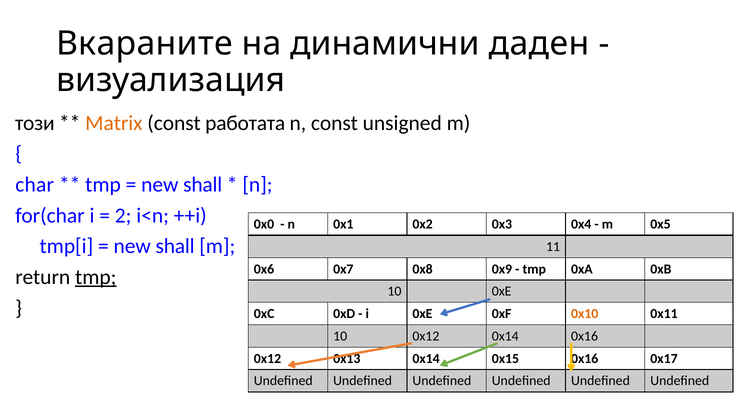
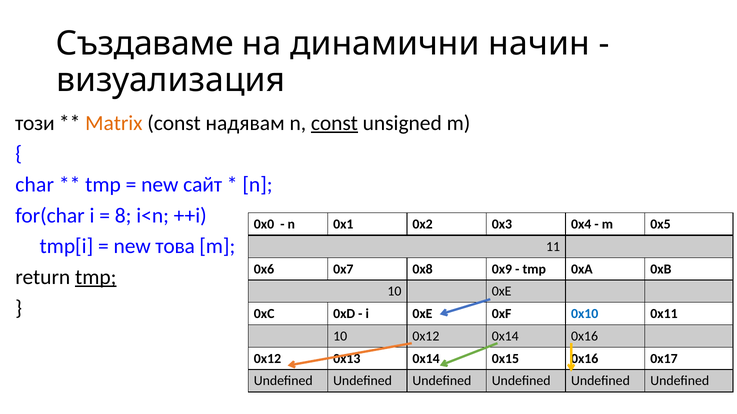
Вкараните: Вкараните -> Създаваме
даден: даден -> начин
работата: работата -> надявам
const at (334, 123) underline: none -> present
shall at (203, 185): shall -> сайт
2: 2 -> 8
shall at (175, 247): shall -> това
0x10 colour: orange -> blue
